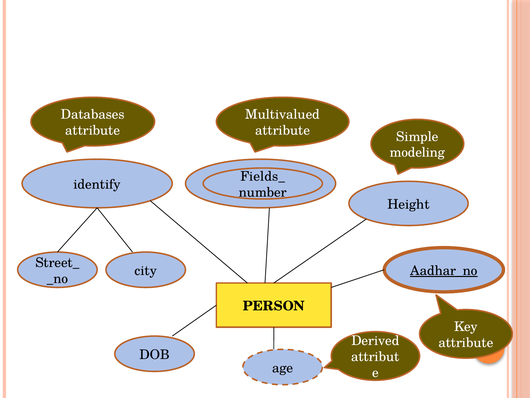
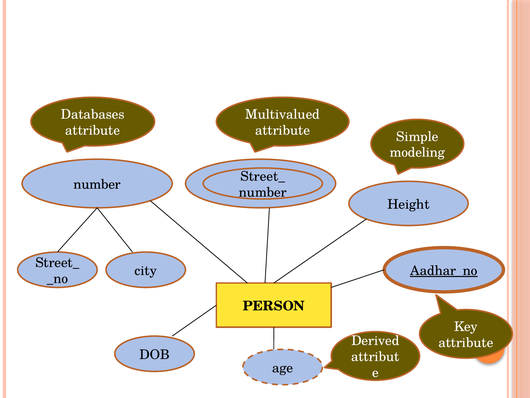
Fields_ at (263, 176): Fields_ -> Street_
identify at (97, 184): identify -> number
